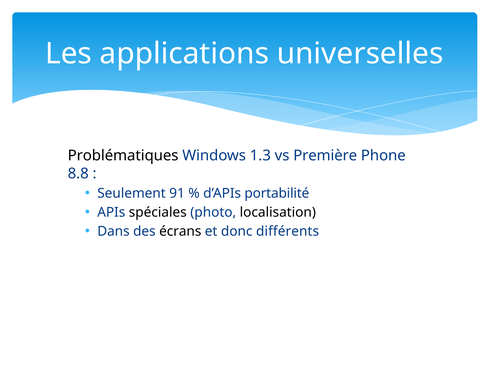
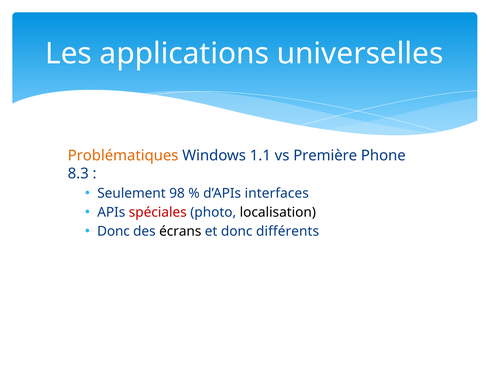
Problématiques colour: black -> orange
1.3: 1.3 -> 1.1
8.8: 8.8 -> 8.3
91: 91 -> 98
portabilité: portabilité -> interfaces
spéciales colour: black -> red
Dans at (113, 231): Dans -> Donc
